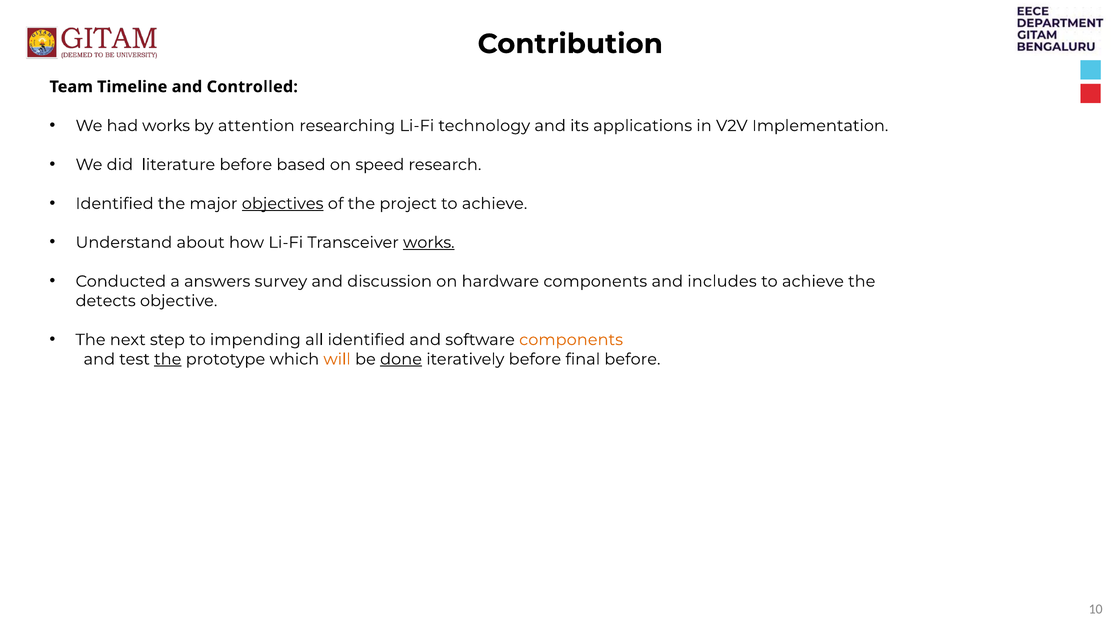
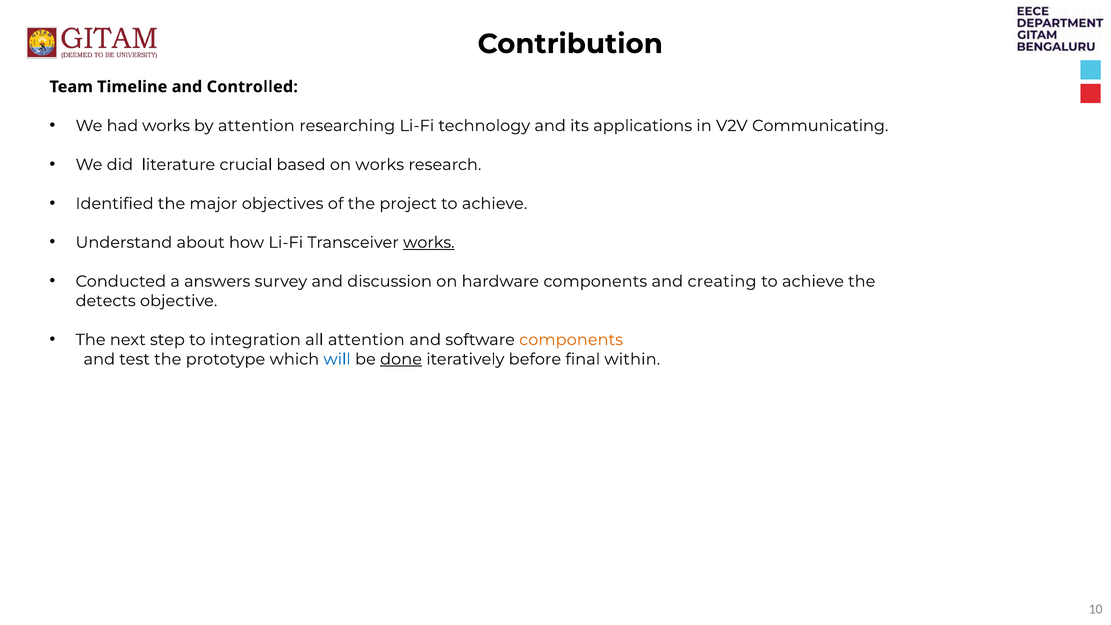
Implementation: Implementation -> Communicating
literature before: before -> crucial
on speed: speed -> works
objectives underline: present -> none
includes: includes -> creating
impending: impending -> integration
all identified: identified -> attention
the at (168, 359) underline: present -> none
will colour: orange -> blue
final before: before -> within
